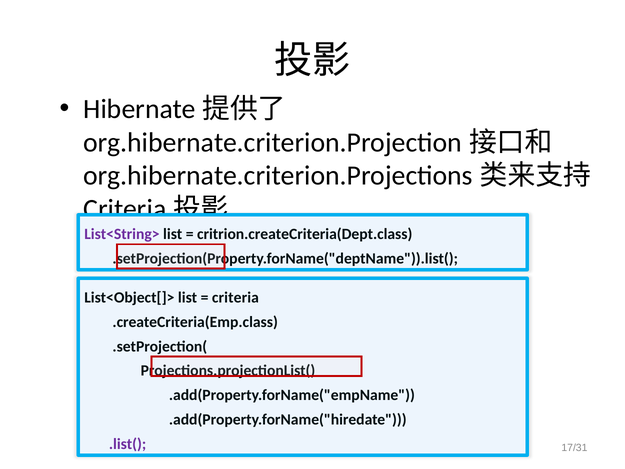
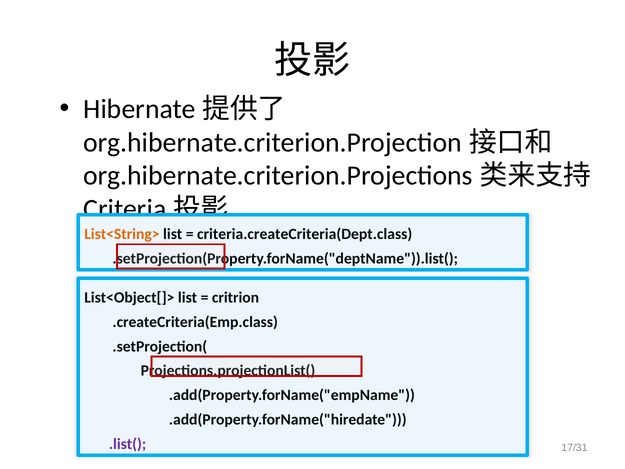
List<String> colour: purple -> orange
critrion.createCriteria(Dept.class: critrion.createCriteria(Dept.class -> criteria.createCriteria(Dept.class
criteria: criteria -> critrion
